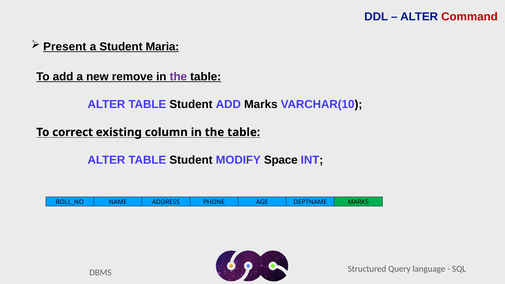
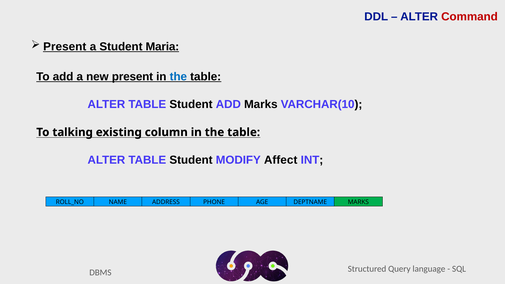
new remove: remove -> present
the at (178, 77) colour: purple -> blue
correct: correct -> talking
Space: Space -> Affect
